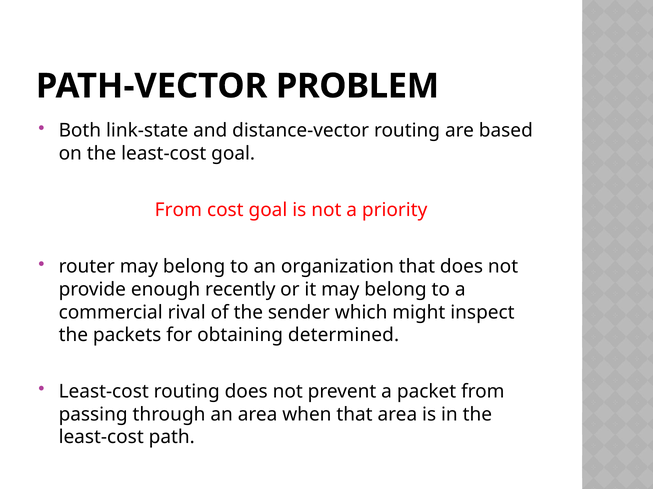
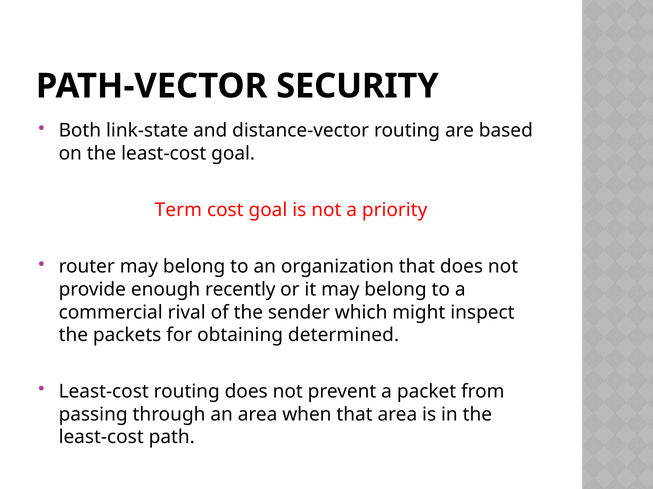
PROBLEM: PROBLEM -> SECURITY
From at (178, 210): From -> Term
